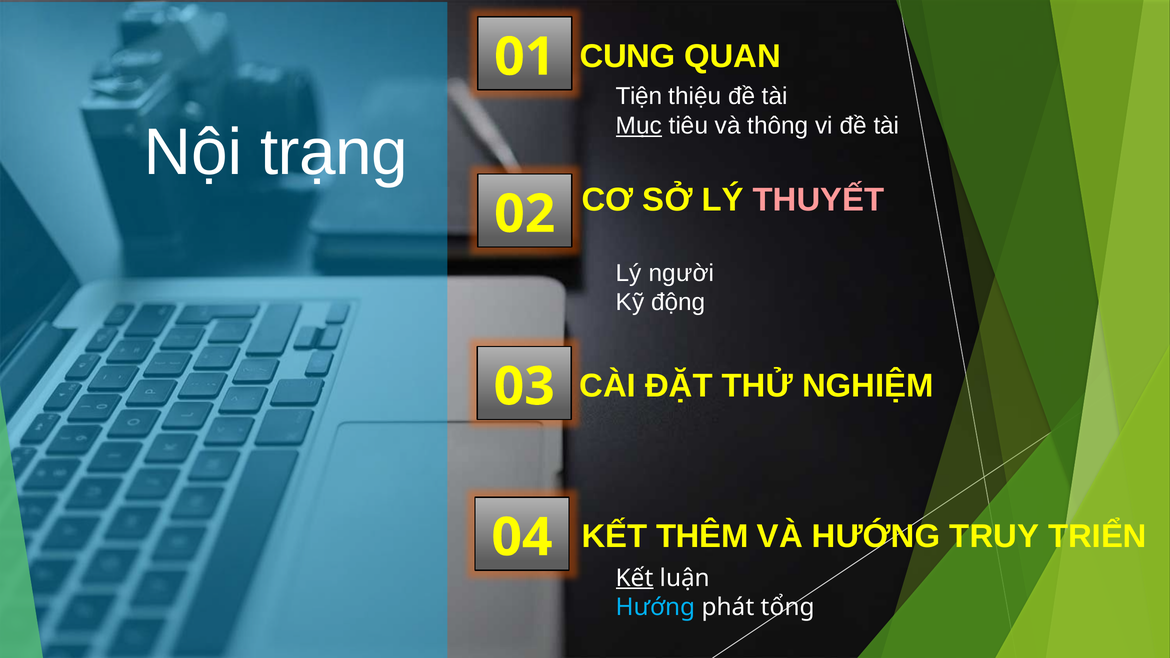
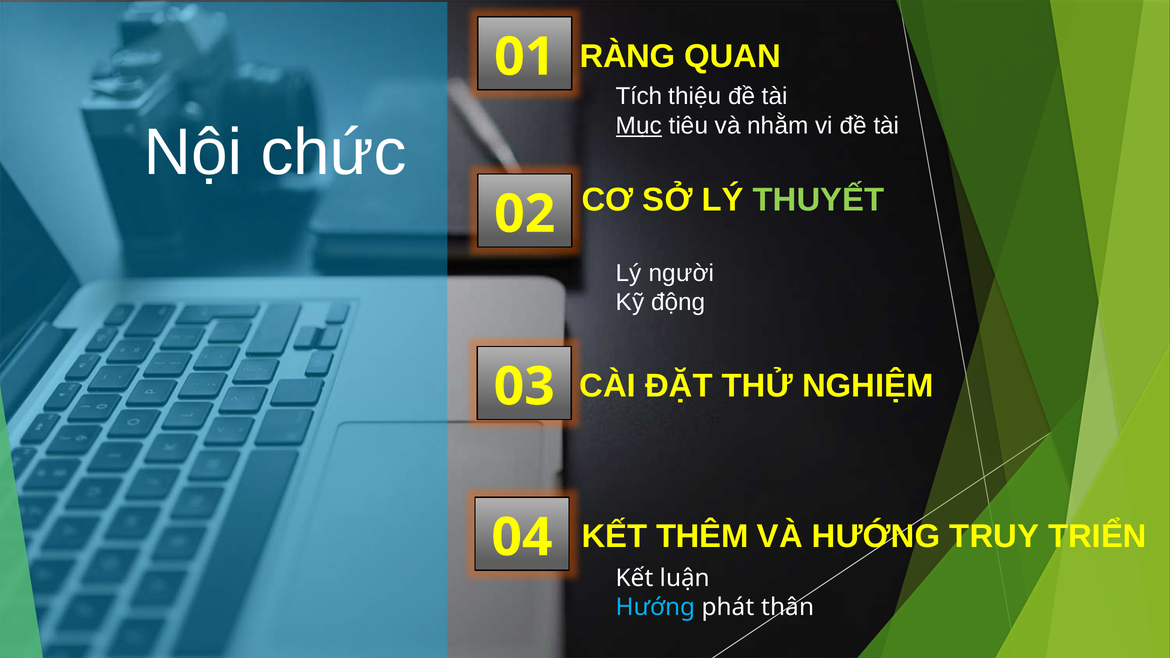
CUNG: CUNG -> RÀNG
Tiện: Tiện -> Tích
thông: thông -> nhằm
trạng: trạng -> chức
THUYẾT colour: pink -> light green
Kết at (635, 578) underline: present -> none
tổng: tổng -> thân
